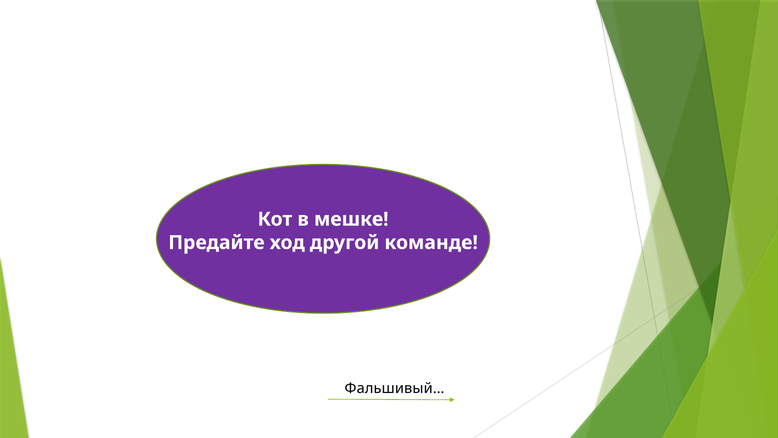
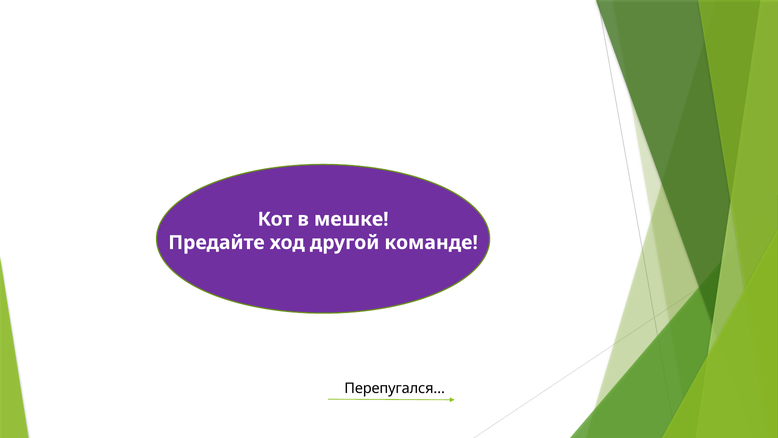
Фальшивый…: Фальшивый… -> Перепугался…
